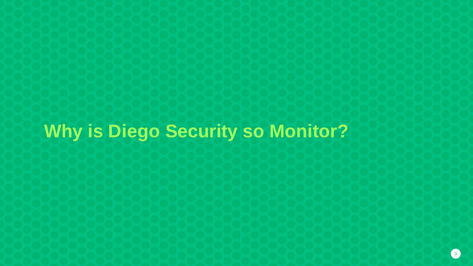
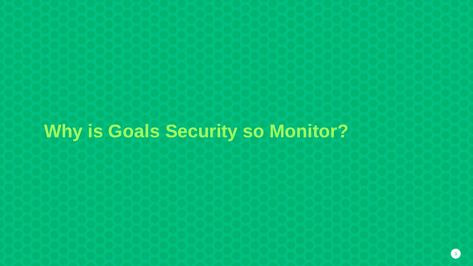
Diego: Diego -> Goals
